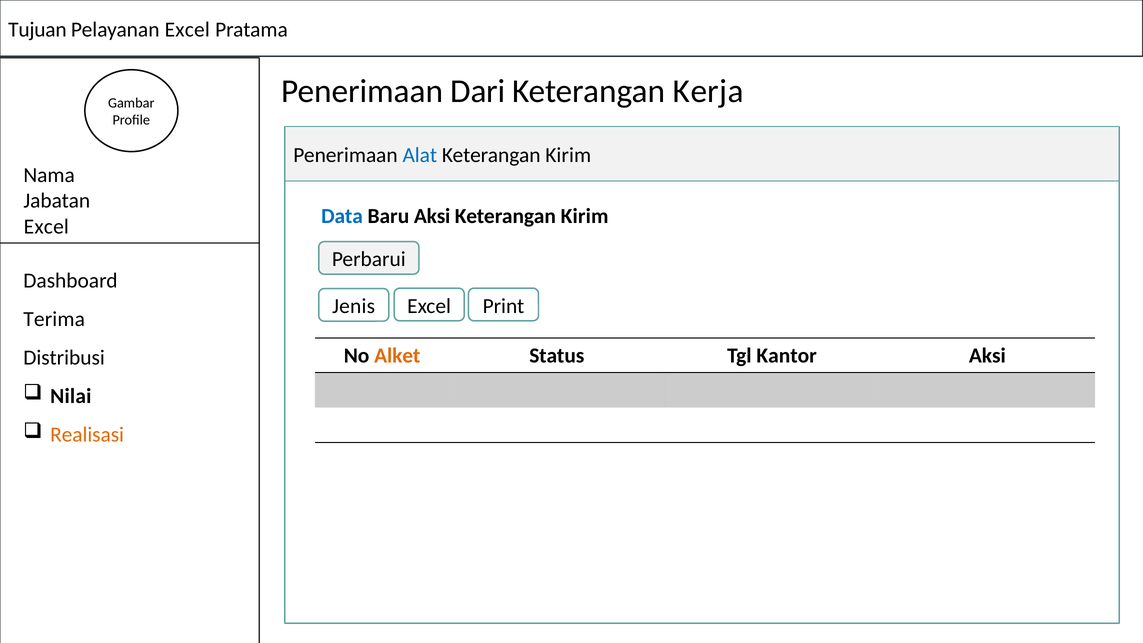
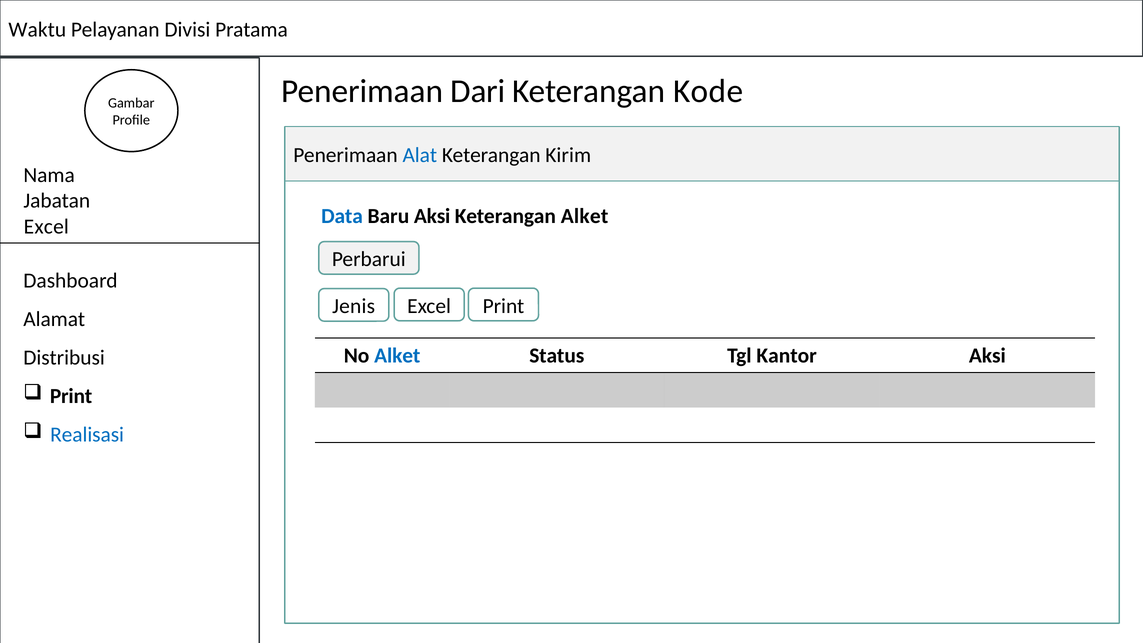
Tujuan: Tujuan -> Waktu
Pelayanan Excel: Excel -> Divisi
Kerja: Kerja -> Kode
Kirim at (585, 216): Kirim -> Alket
Terima: Terima -> Alamat
Alket at (397, 356) colour: orange -> blue
Nilai at (71, 396): Nilai -> Print
Realisasi colour: orange -> blue
